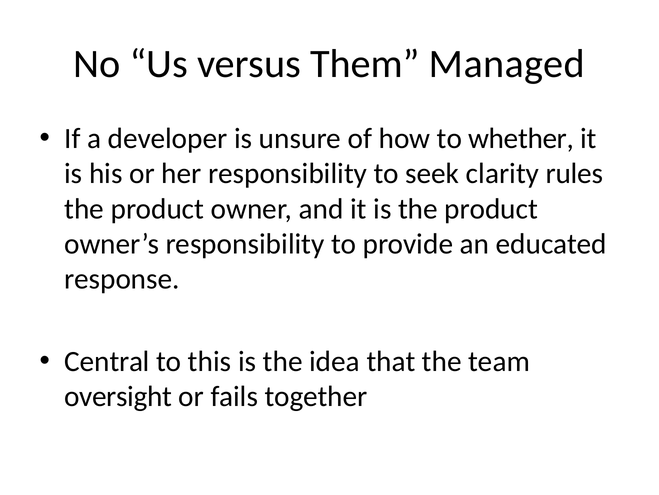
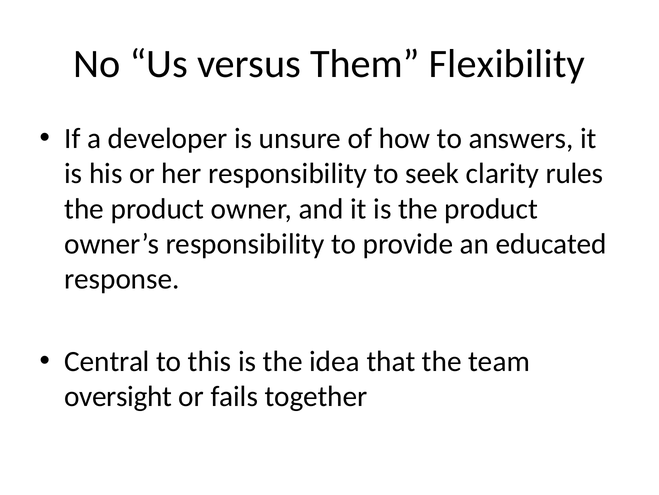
Managed: Managed -> Flexibility
whether: whether -> answers
